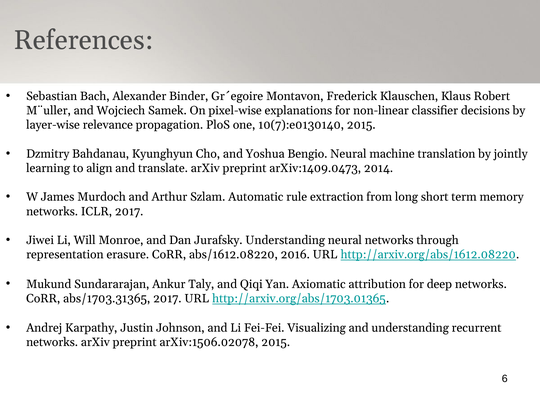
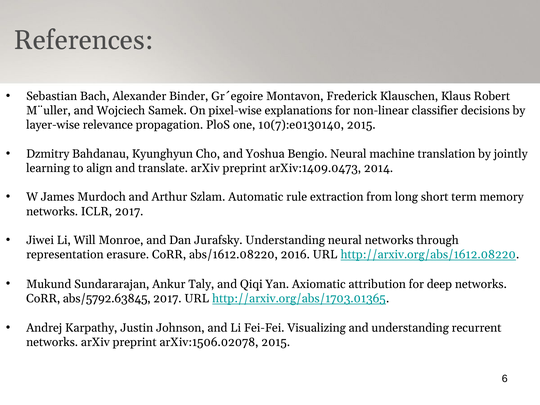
abs/1703.31365: abs/1703.31365 -> abs/5792.63845
